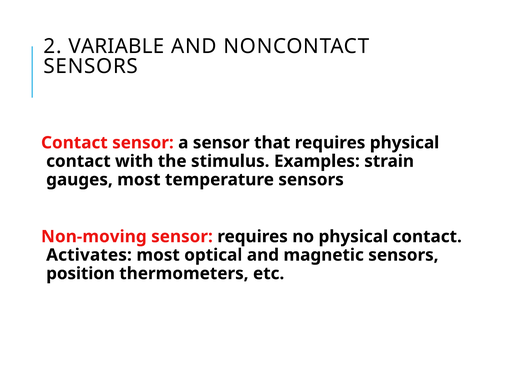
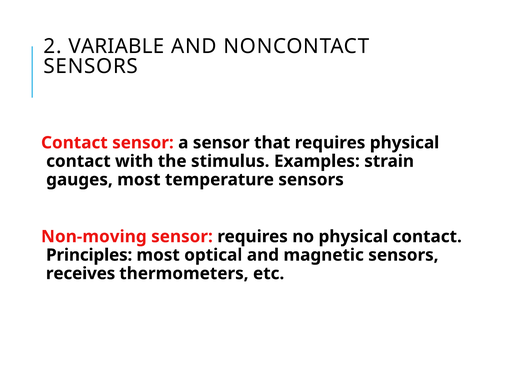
Activates: Activates -> Principles
position: position -> receives
